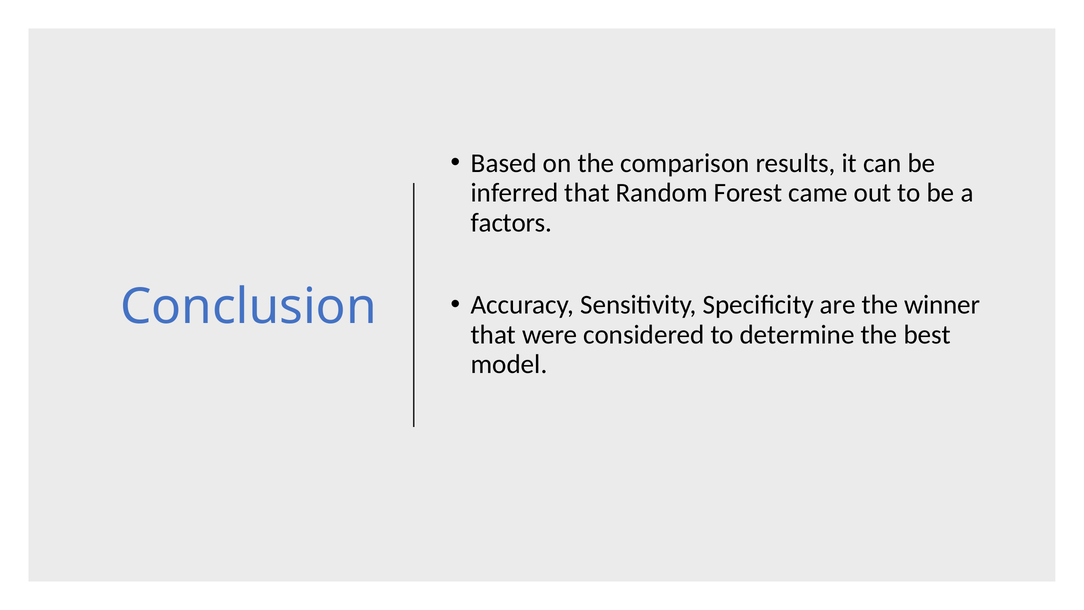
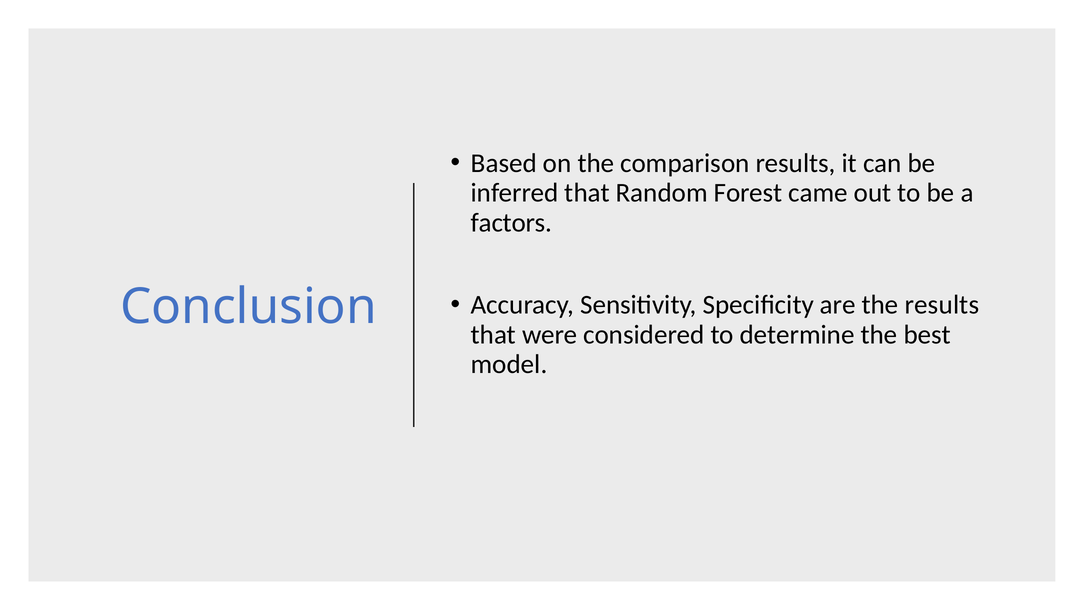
the winner: winner -> results
